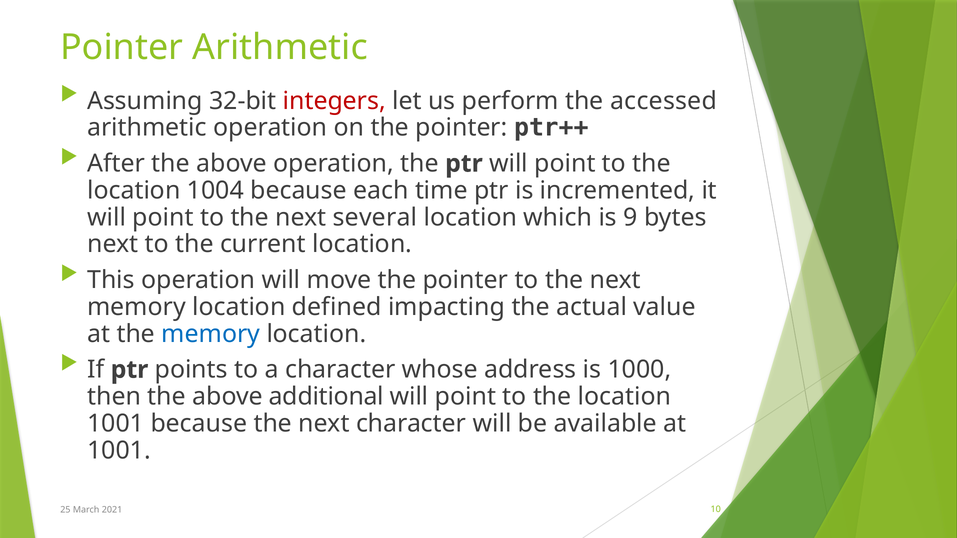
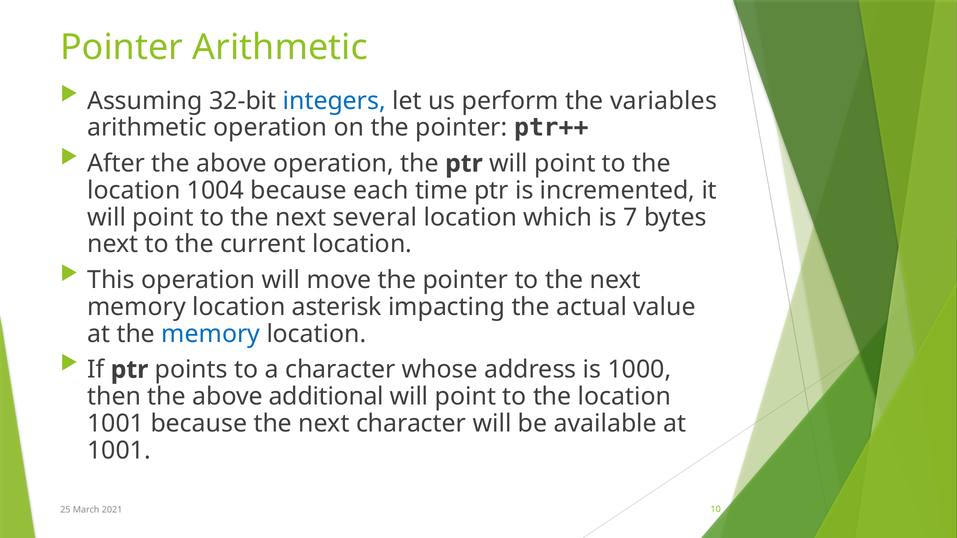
integers colour: red -> blue
accessed: accessed -> variables
9: 9 -> 7
defined: defined -> asterisk
